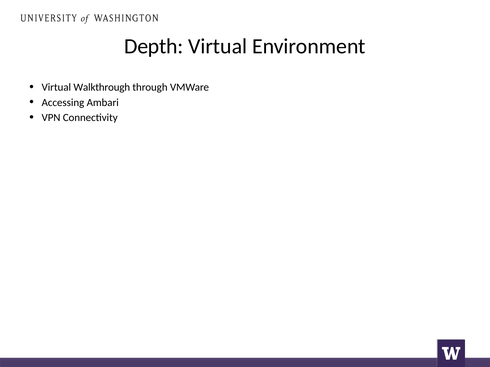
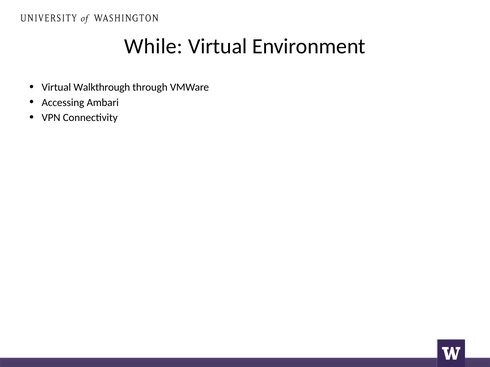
Depth: Depth -> While
